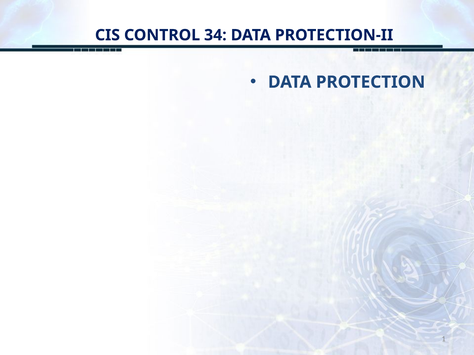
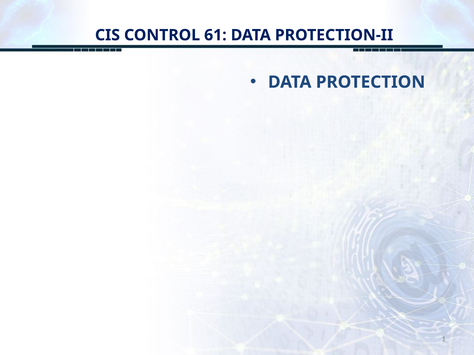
34: 34 -> 61
